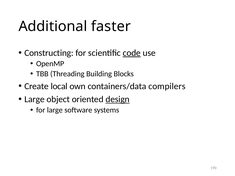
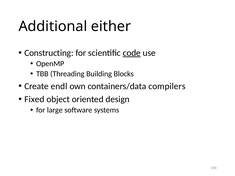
faster: faster -> either
local: local -> endl
Large at (34, 99): Large -> Fixed
design underline: present -> none
